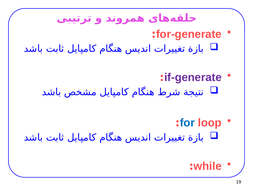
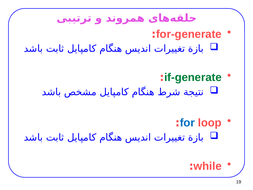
if-generate colour: purple -> green
